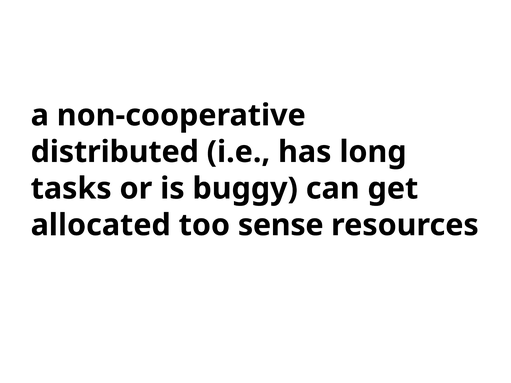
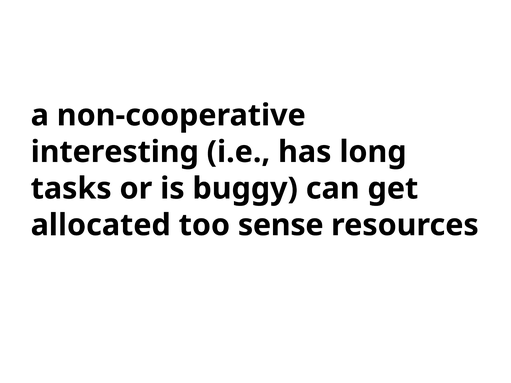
distributed: distributed -> interesting
